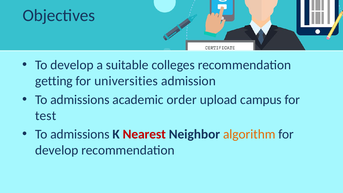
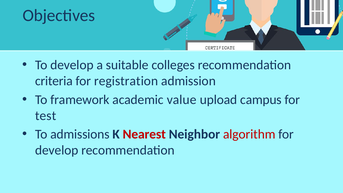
getting: getting -> criteria
universities: universities -> registration
admissions at (80, 100): admissions -> framework
order: order -> value
algorithm colour: orange -> red
